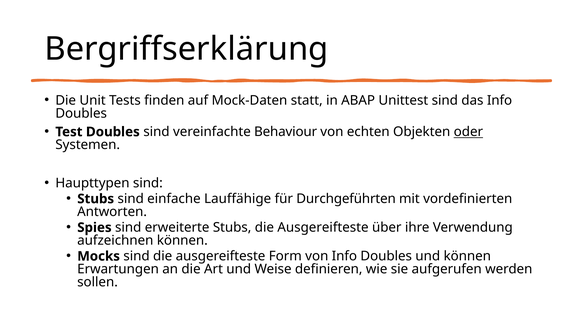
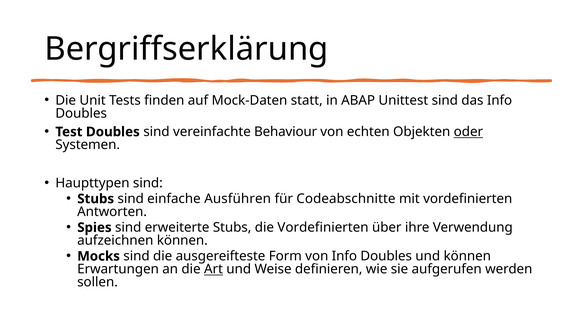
Lauffähige: Lauffähige -> Ausführen
Durchgeführten: Durchgeführten -> Codeabschnitte
Stubs die Ausgereifteste: Ausgereifteste -> Vordefinierten
Art underline: none -> present
